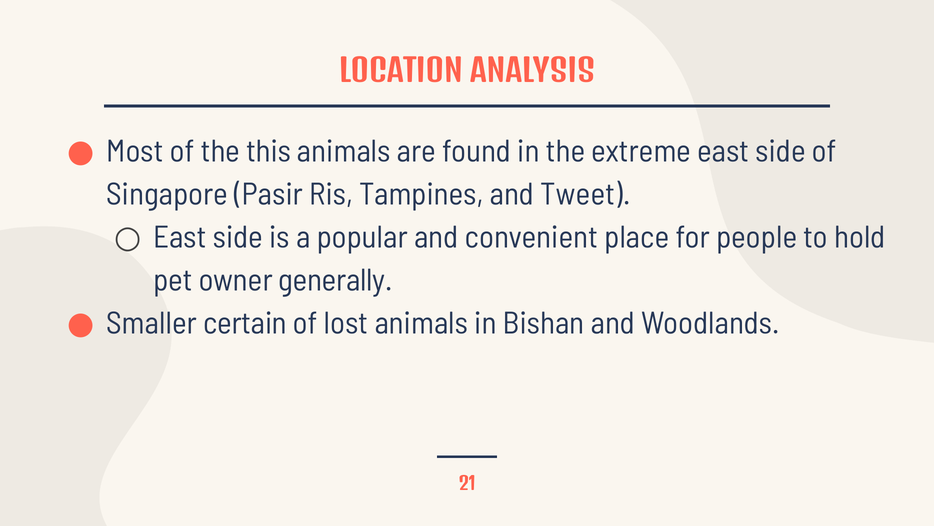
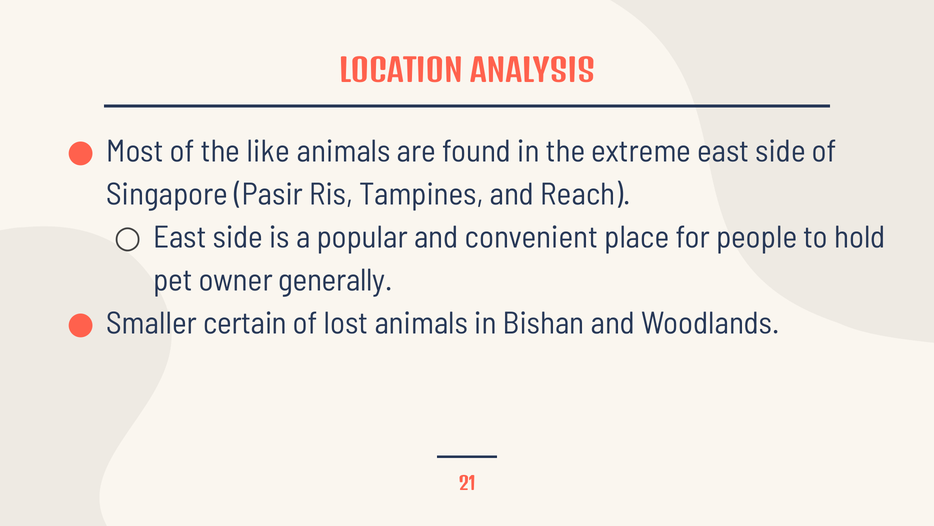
this: this -> like
Tweet: Tweet -> Reach
